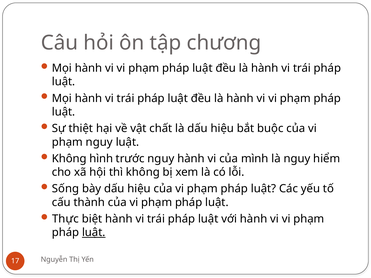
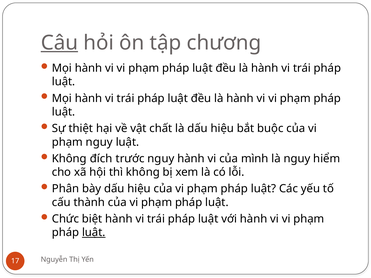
Câu underline: none -> present
hình: hình -> đích
Sống: Sống -> Phân
Thực: Thực -> Chức
